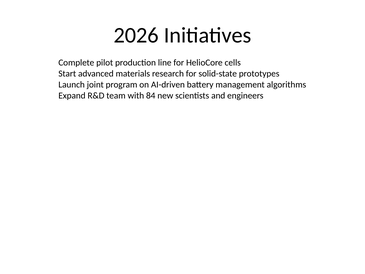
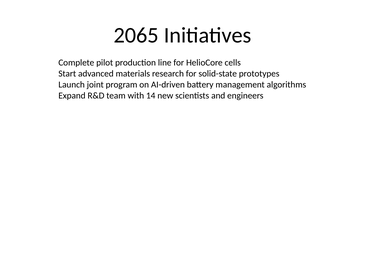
2026: 2026 -> 2065
84: 84 -> 14
